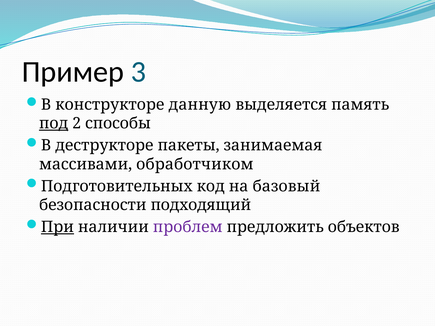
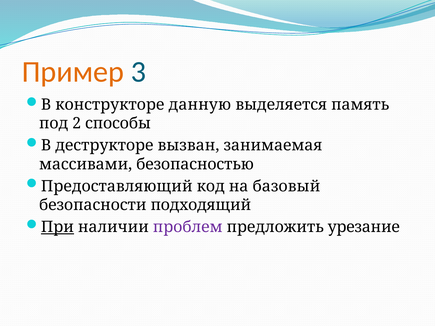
Пример colour: black -> orange
под underline: present -> none
пакеты: пакеты -> вызван
обработчиком: обработчиком -> безопасностью
Подготовительных: Подготовительных -> Предоставляющий
объектов: объектов -> урезание
